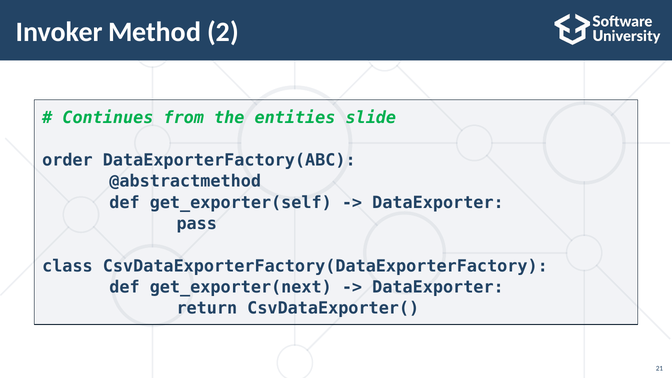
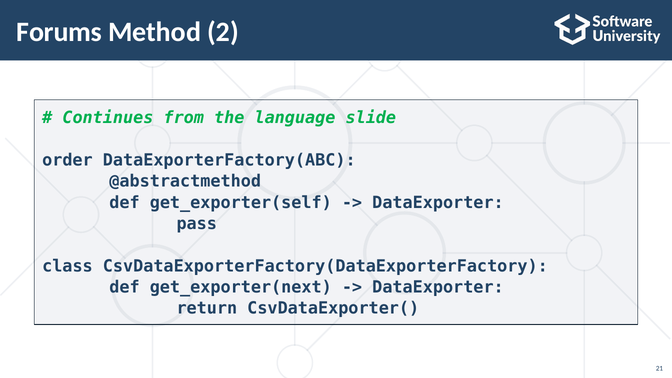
Invoker: Invoker -> Forums
entities: entities -> language
